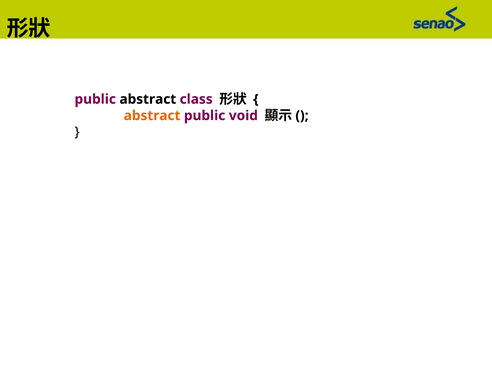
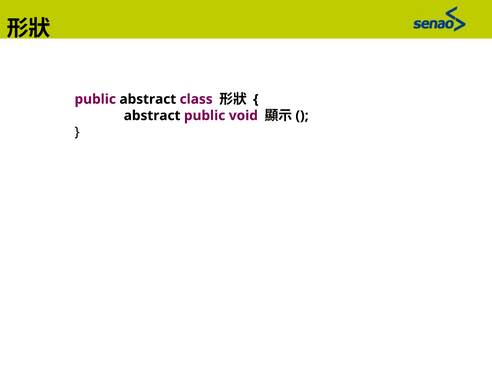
abstract at (152, 116) colour: orange -> black
